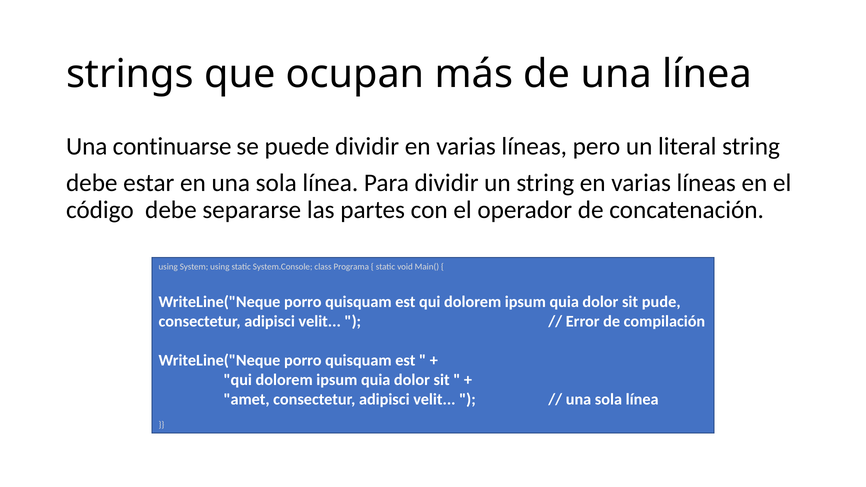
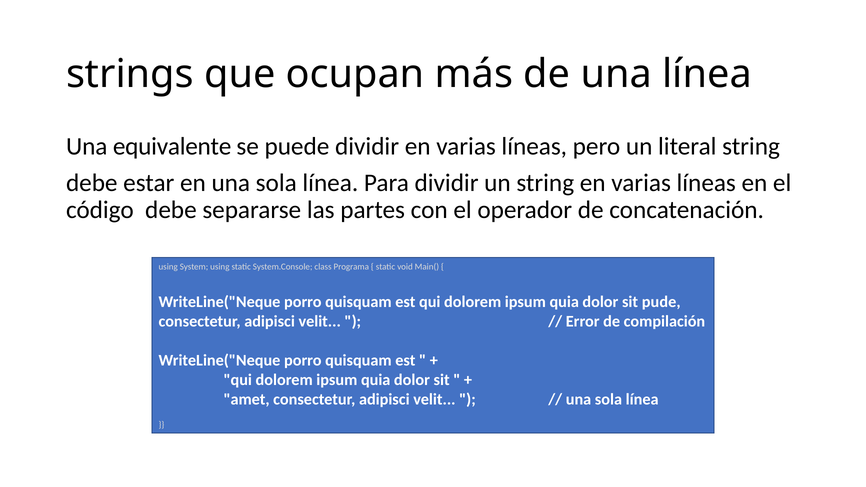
continuarse: continuarse -> equivalente
